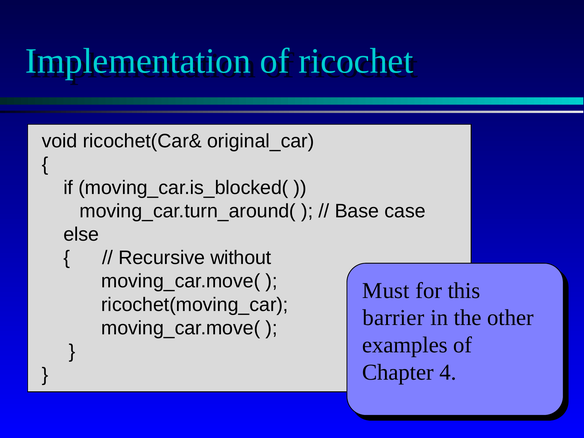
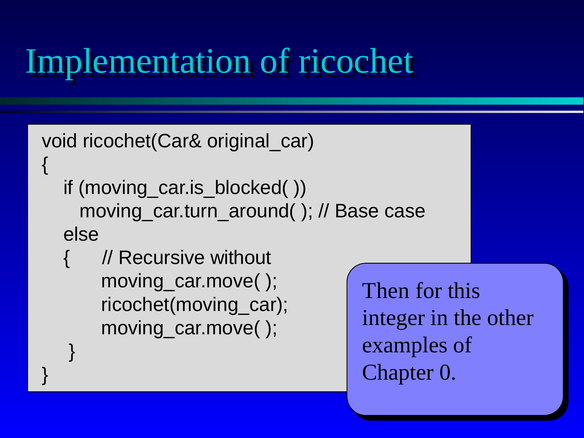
Must: Must -> Then
barrier: barrier -> integer
4: 4 -> 0
